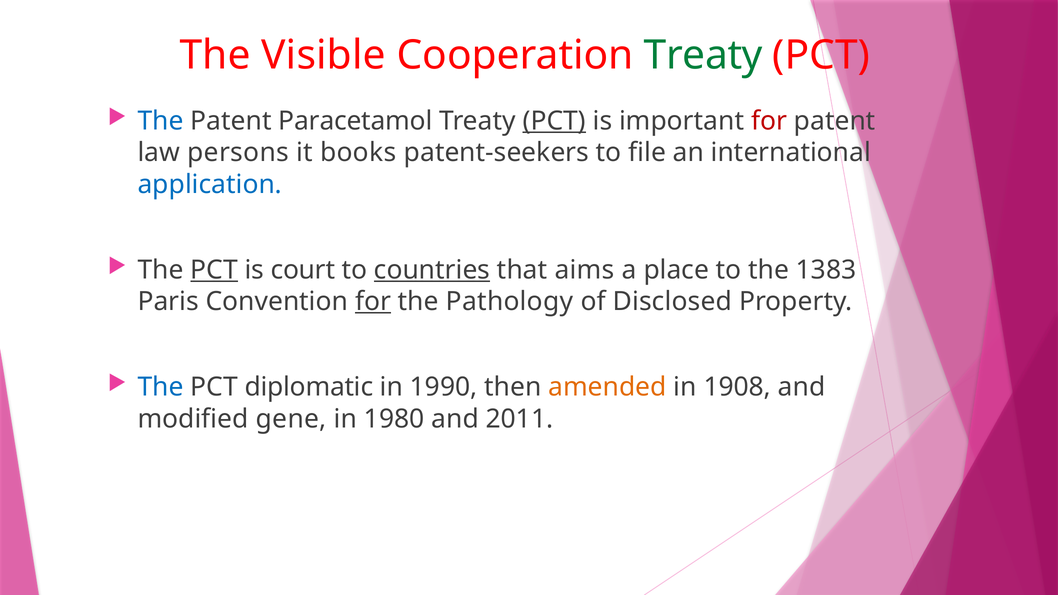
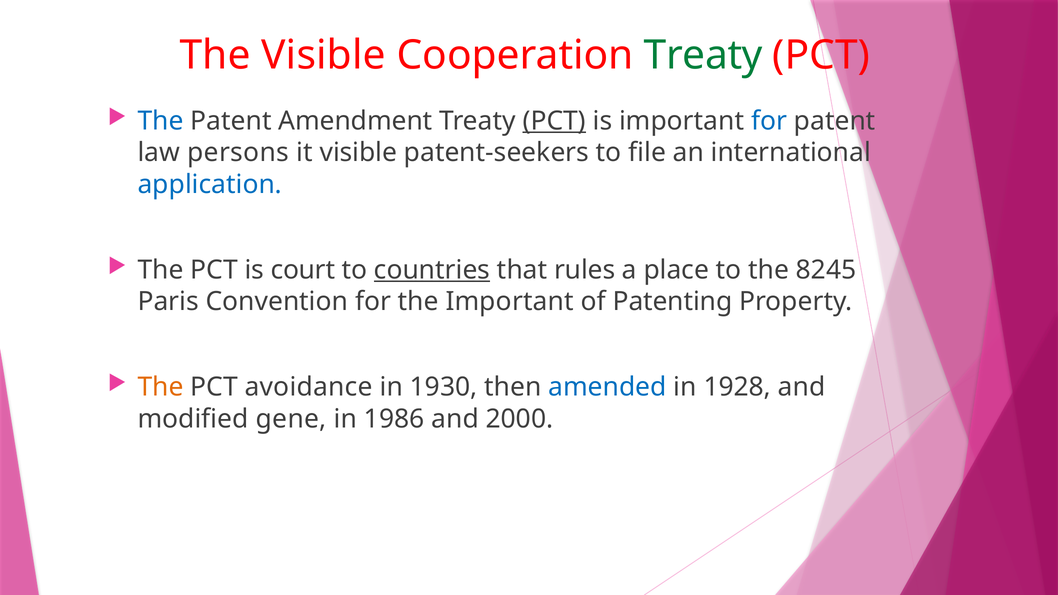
Paracetamol: Paracetamol -> Amendment
for at (769, 121) colour: red -> blue
it books: books -> visible
PCT at (214, 270) underline: present -> none
aims: aims -> rules
1383: 1383 -> 8245
for at (373, 302) underline: present -> none
the Pathology: Pathology -> Important
Disclosed: Disclosed -> Patenting
The at (161, 387) colour: blue -> orange
diplomatic: diplomatic -> avoidance
1990: 1990 -> 1930
amended colour: orange -> blue
1908: 1908 -> 1928
1980: 1980 -> 1986
2011: 2011 -> 2000
